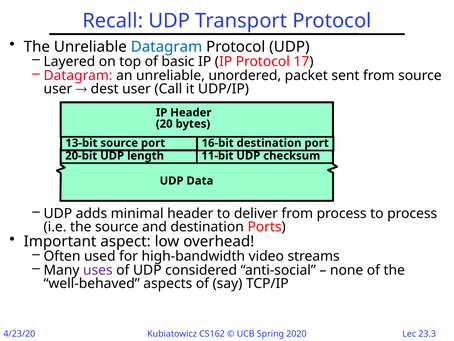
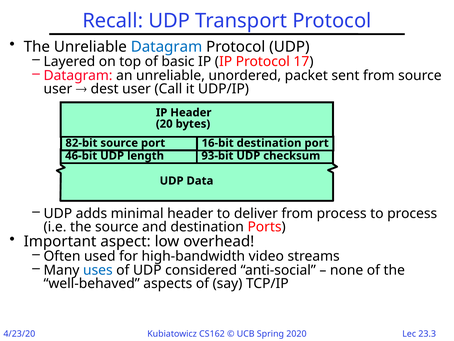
13-bit: 13-bit -> 82-bit
20-bit: 20-bit -> 46-bit
11-bit: 11-bit -> 93-bit
uses colour: purple -> blue
